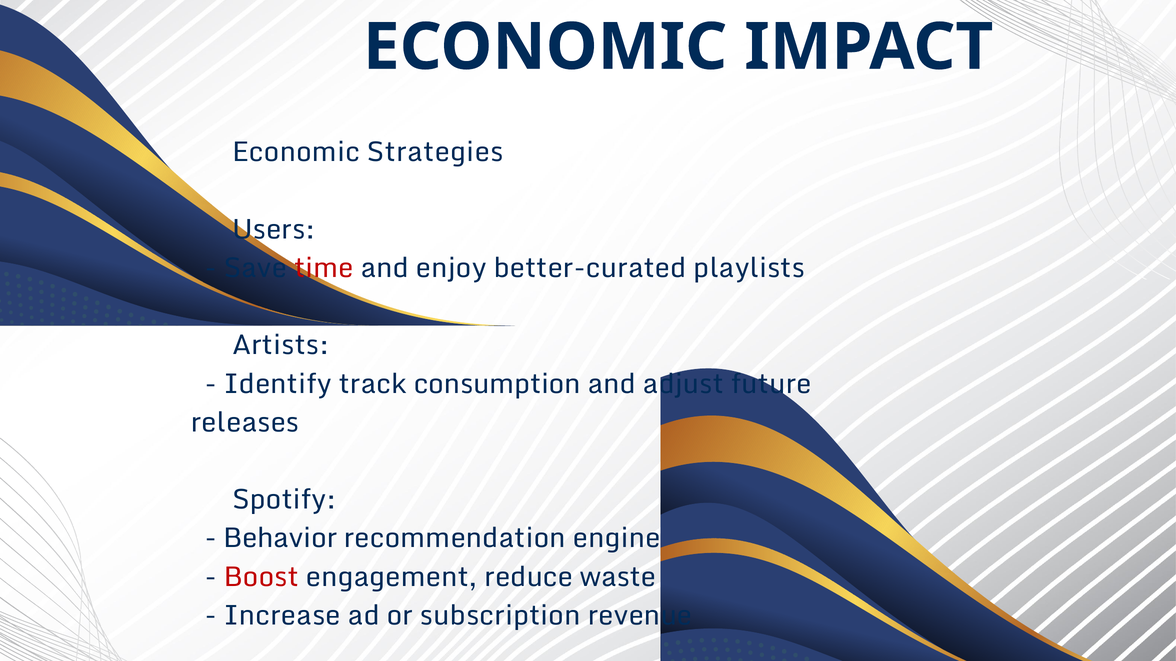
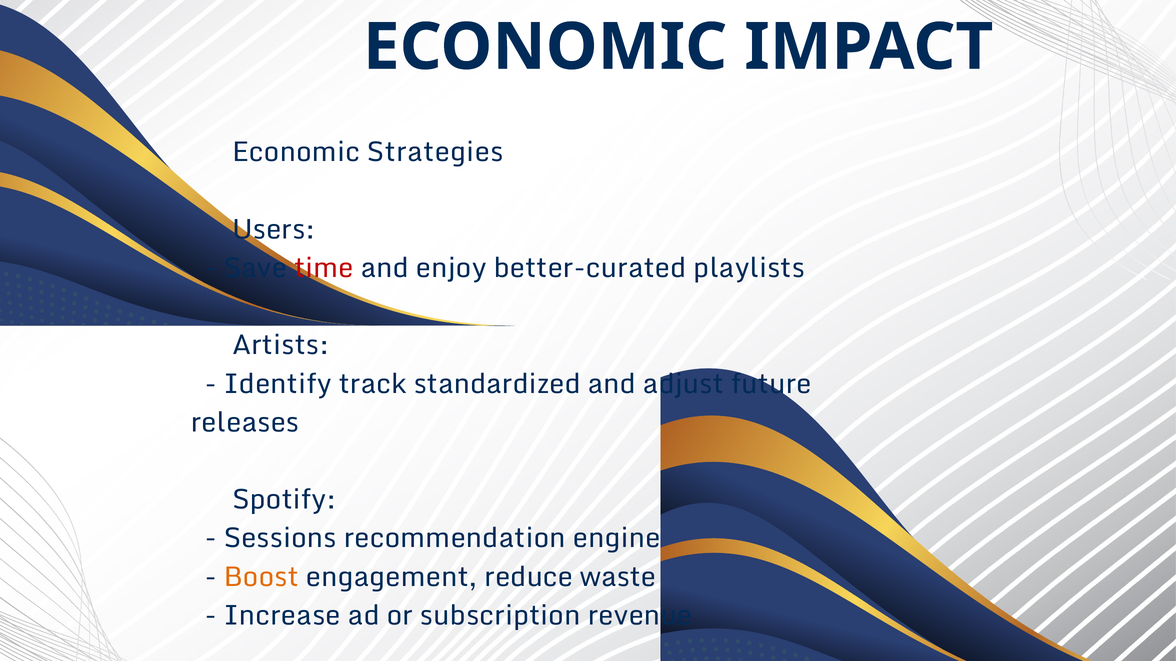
consumption: consumption -> standardized
Behavior: Behavior -> Sessions
Boost colour: red -> orange
